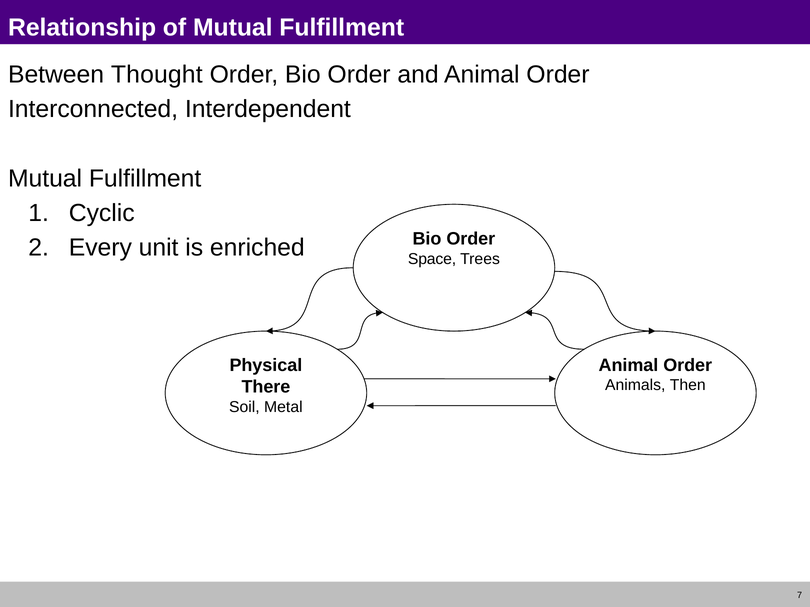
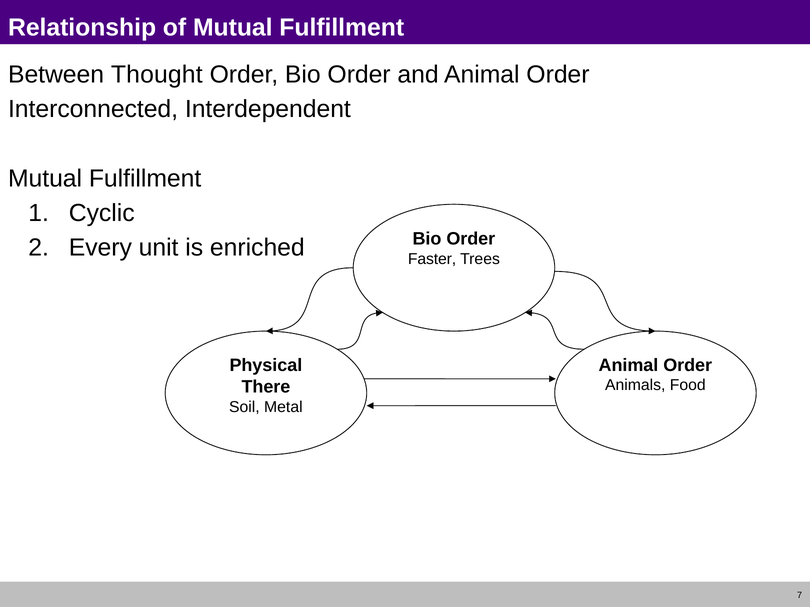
Space: Space -> Faster
Then: Then -> Food
